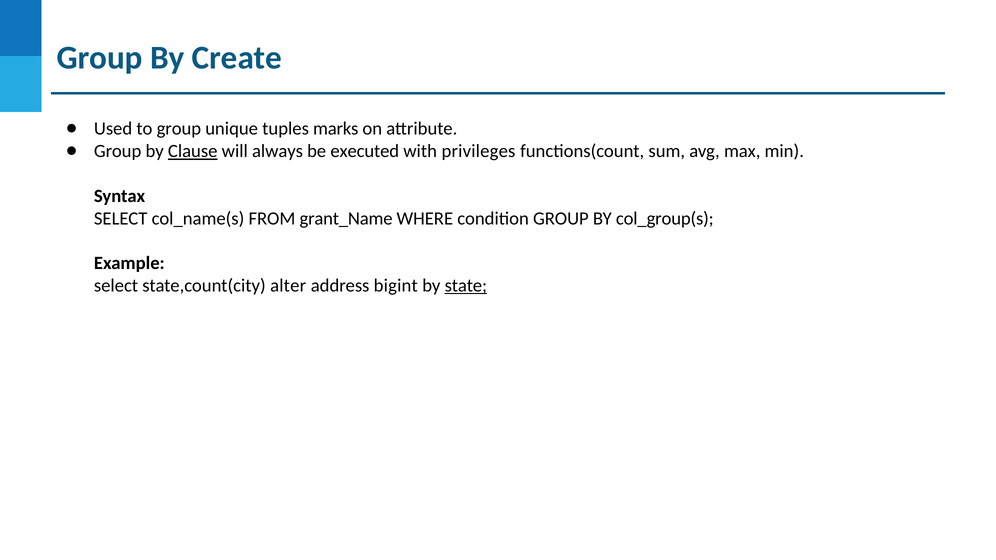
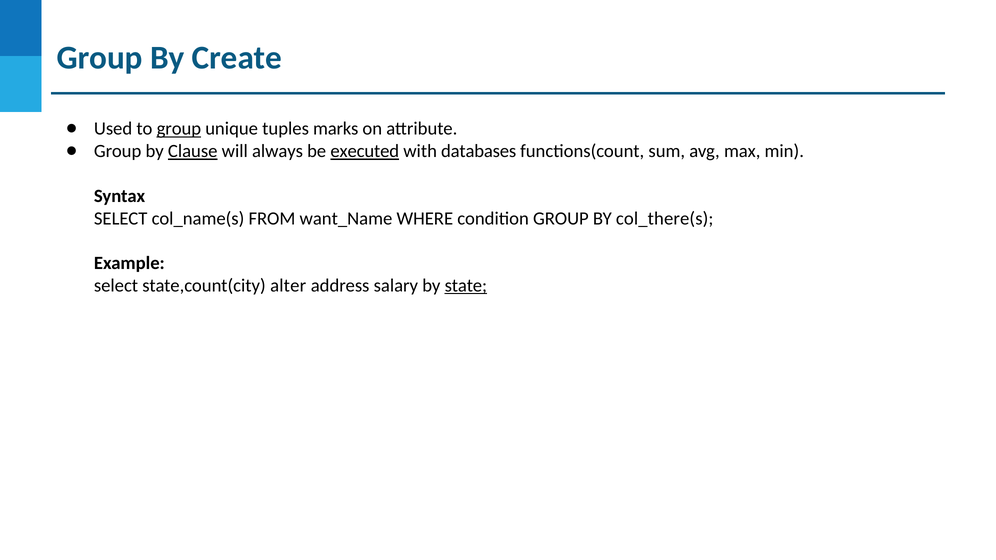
group at (179, 129) underline: none -> present
executed underline: none -> present
privileges: privileges -> databases
grant_Name: grant_Name -> want_Name
col_group(s: col_group(s -> col_there(s
bigint: bigint -> salary
